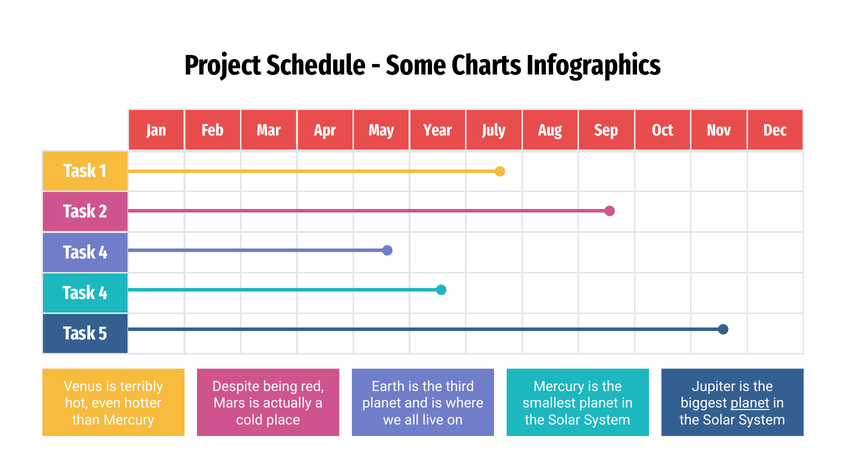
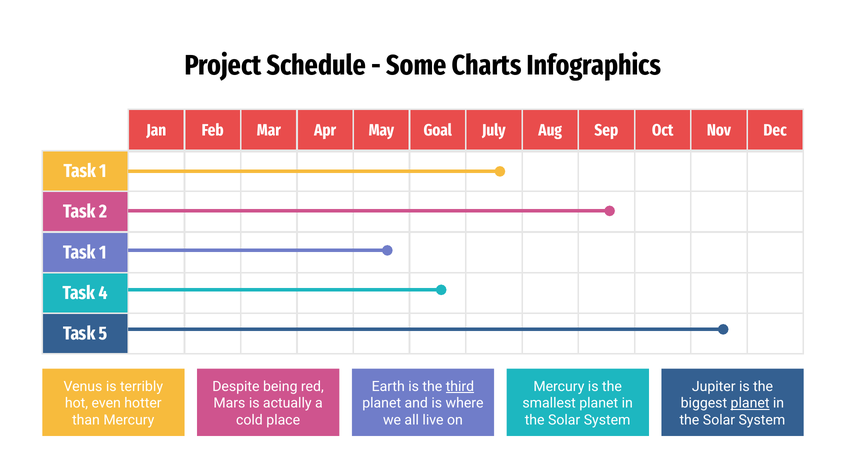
Year: Year -> Goal
4 at (103, 252): 4 -> 1
third underline: none -> present
